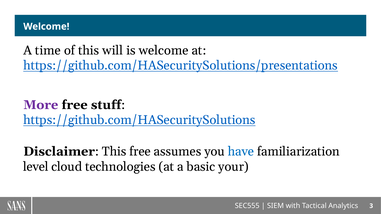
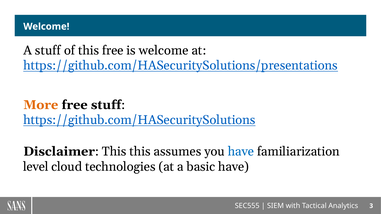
A time: time -> stuff
this will: will -> free
More colour: purple -> orange
This free: free -> this
basic your: your -> have
